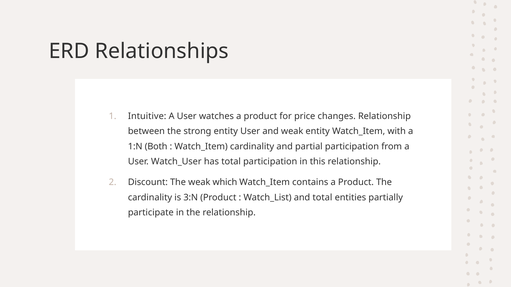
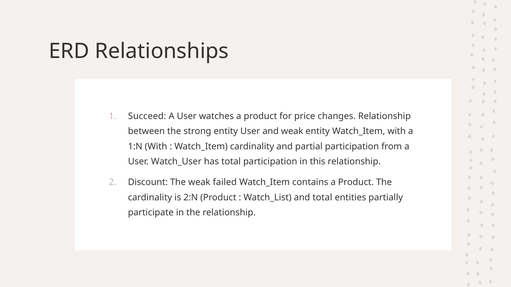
Intuitive: Intuitive -> Succeed
1:N Both: Both -> With
which: which -> failed
3:N: 3:N -> 2:N
